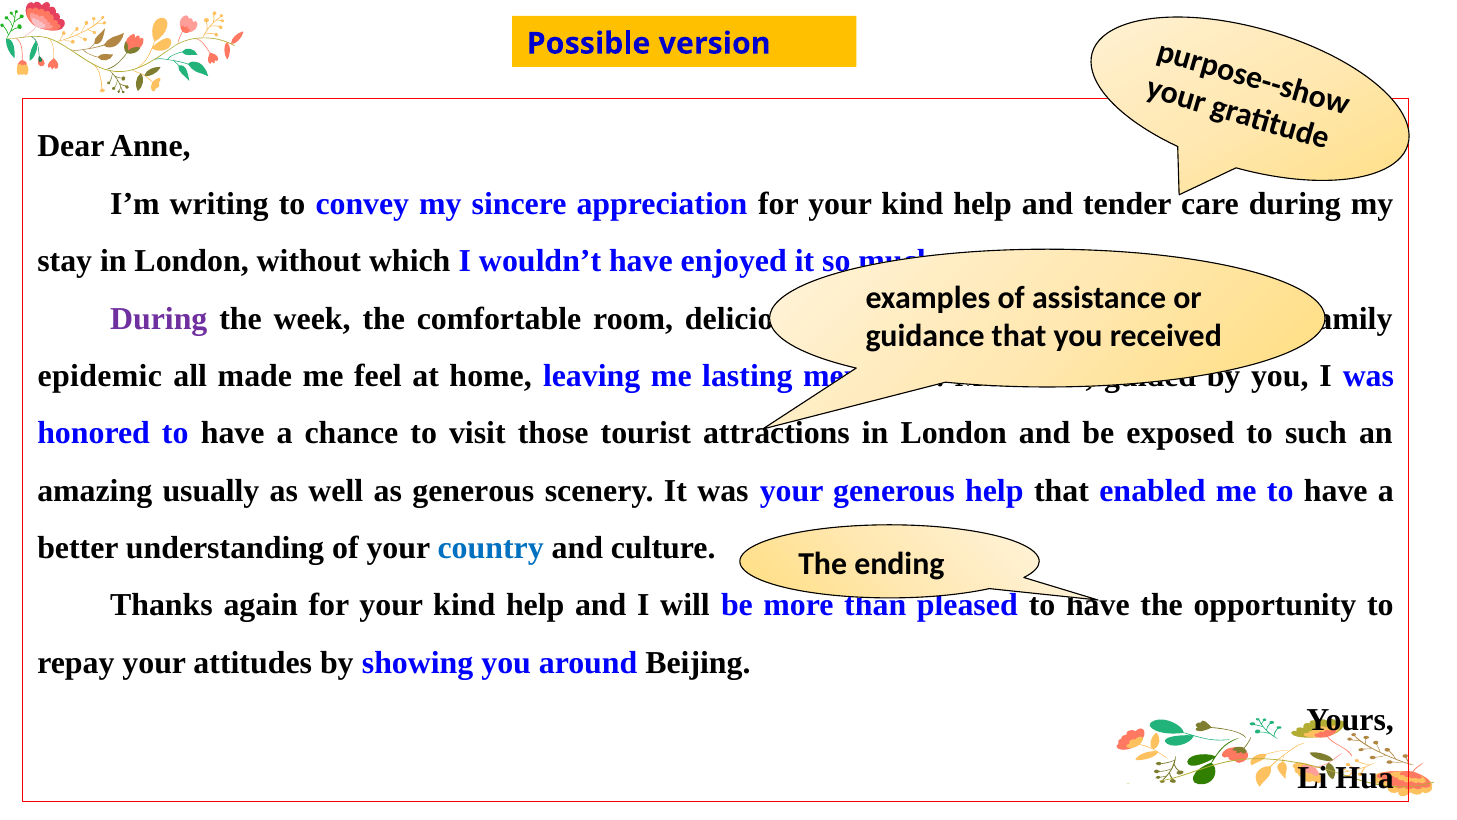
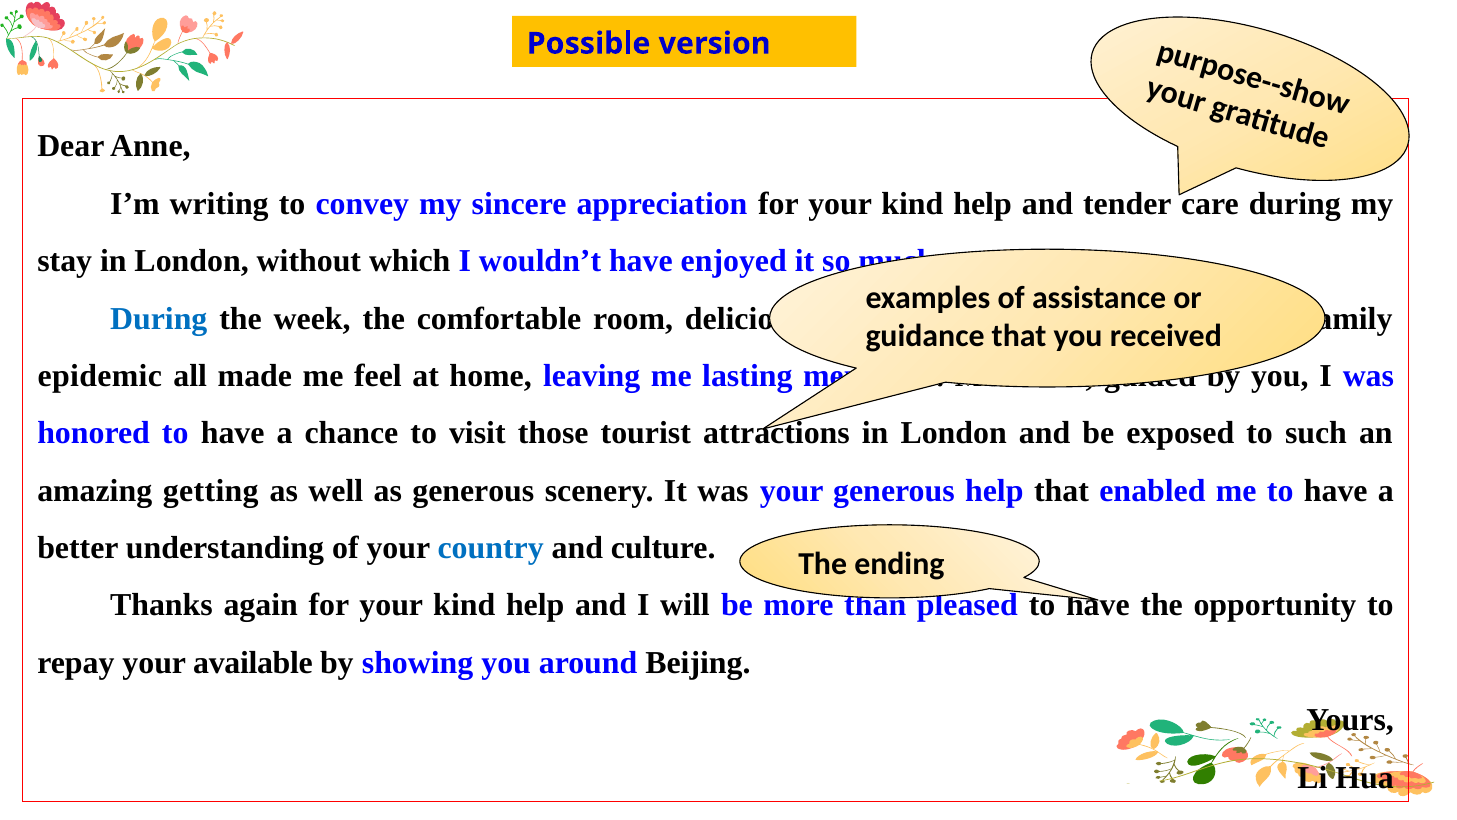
During at (159, 318) colour: purple -> blue
usually: usually -> getting
attitudes: attitudes -> available
